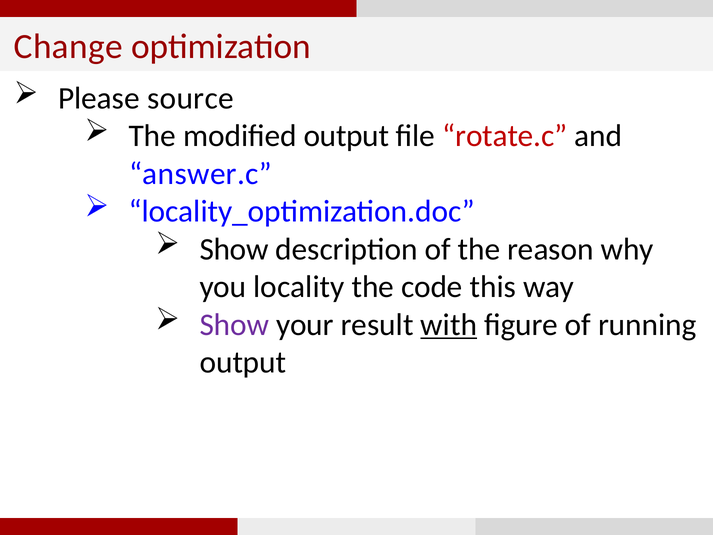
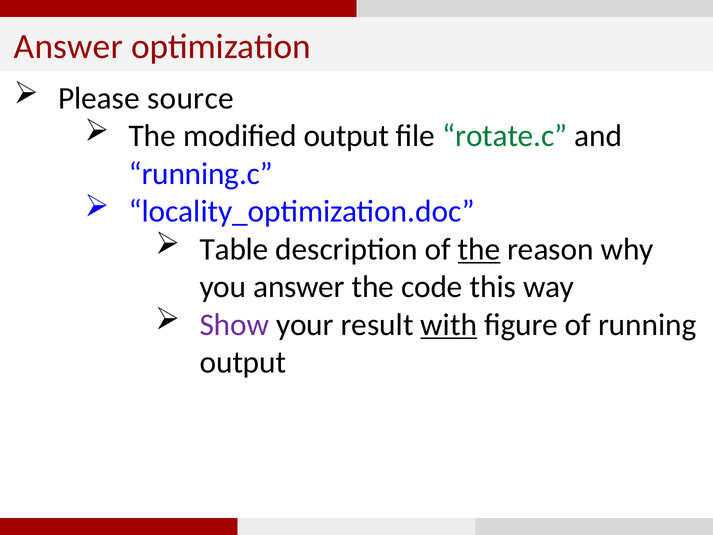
Change at (68, 47): Change -> Answer
rotate.c colour: red -> green
answer.c: answer.c -> running.c
Show at (234, 249): Show -> Table
the at (479, 249) underline: none -> present
you locality: locality -> answer
